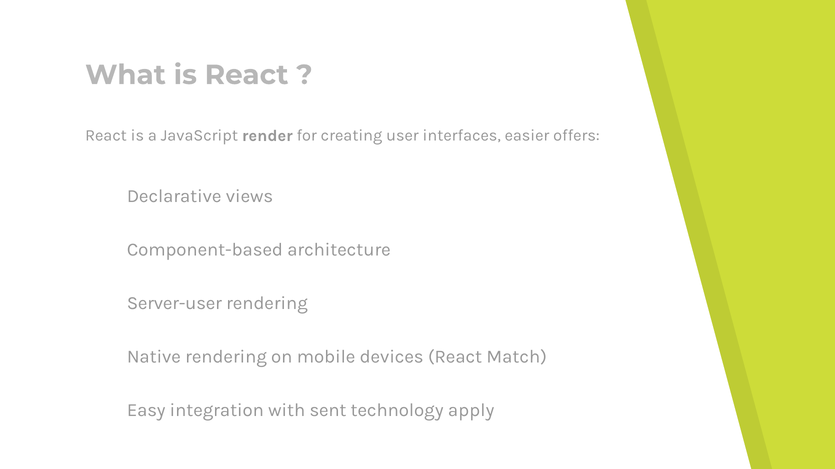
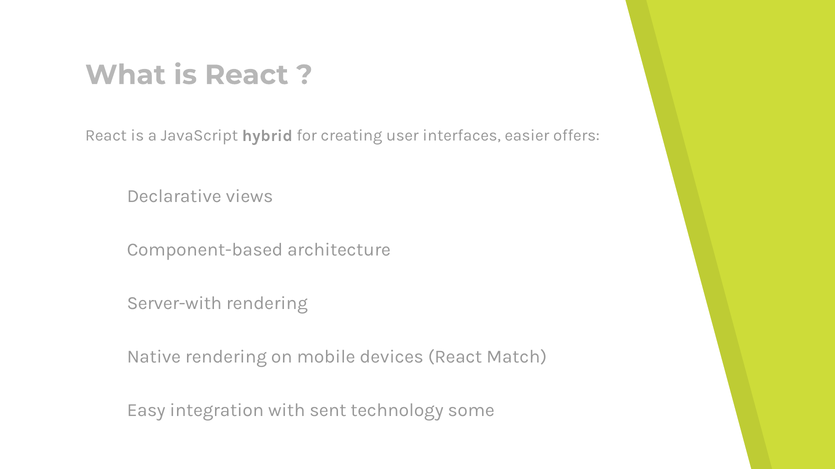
render: render -> hybrid
Server-user: Server-user -> Server-with
apply: apply -> some
